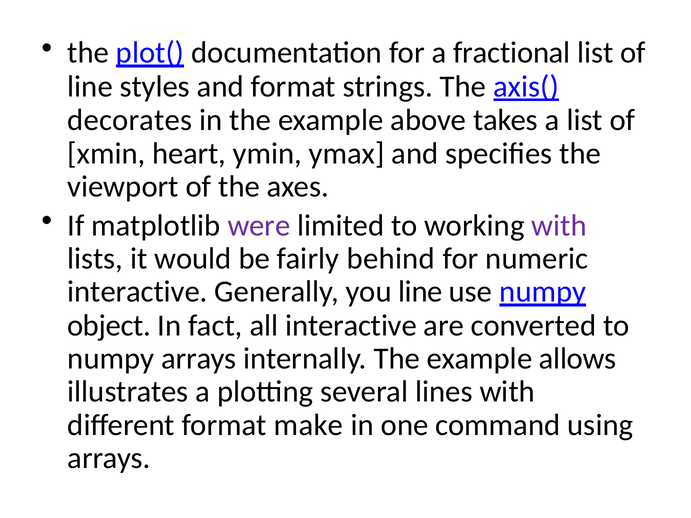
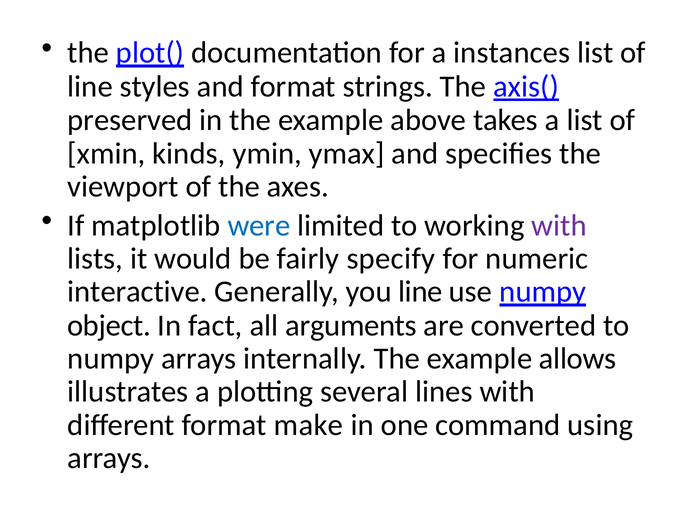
fractional: fractional -> instances
decorates: decorates -> preserved
heart: heart -> kinds
were colour: purple -> blue
behind: behind -> specify
all interactive: interactive -> arguments
